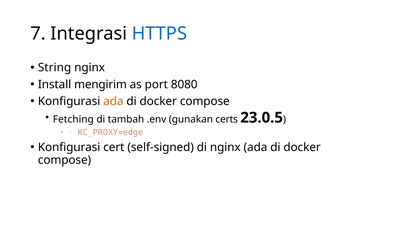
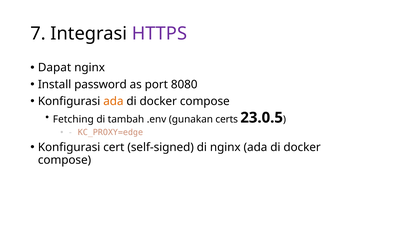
HTTPS colour: blue -> purple
String: String -> Dapat
mengirim: mengirim -> password
